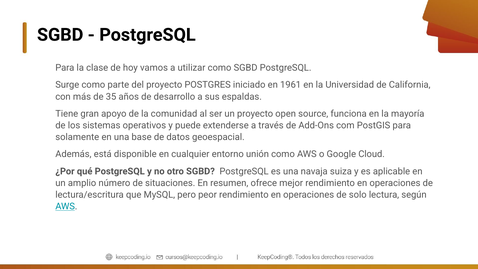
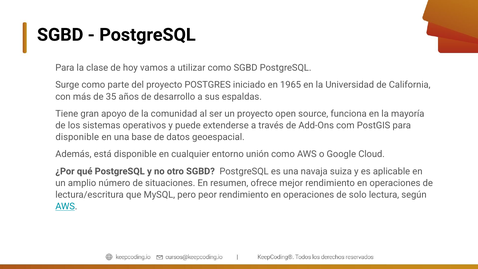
1961: 1961 -> 1965
solamente at (77, 137): solamente -> disponible
